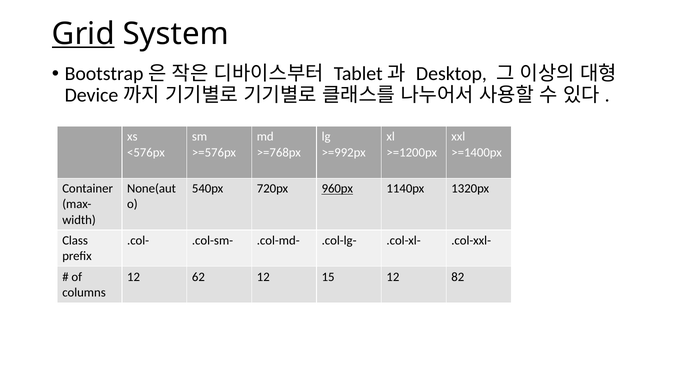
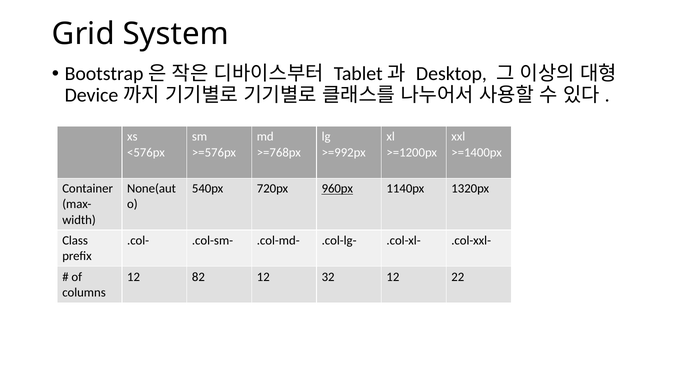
Grid underline: present -> none
62: 62 -> 82
15: 15 -> 32
82: 82 -> 22
